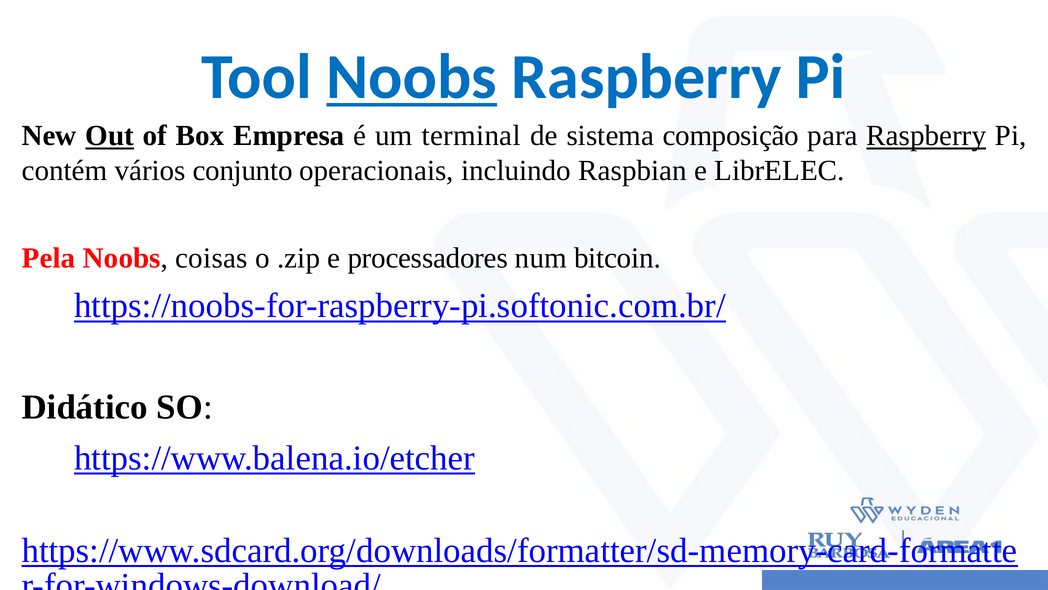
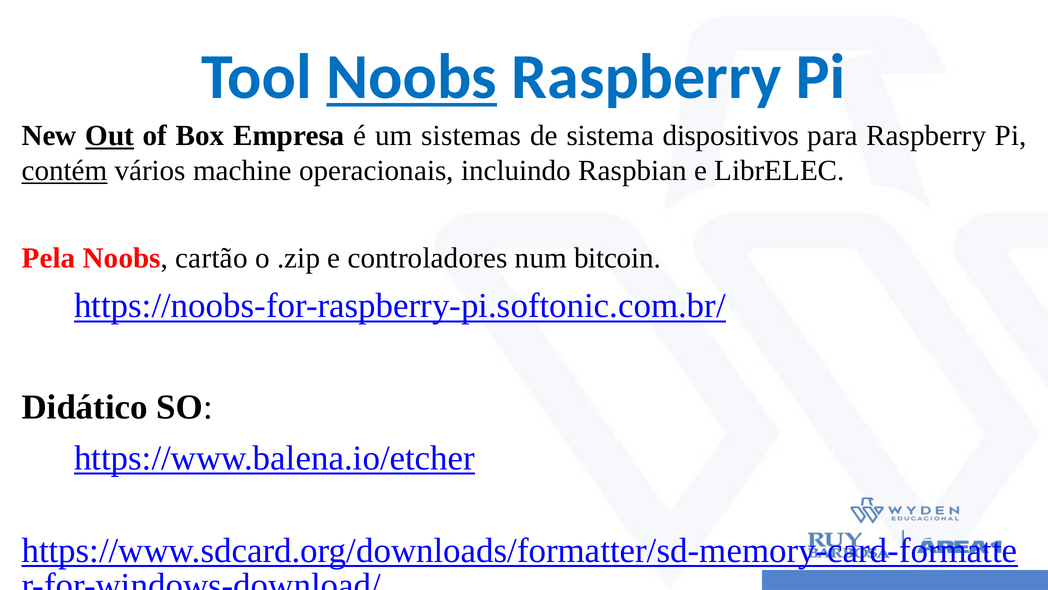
terminal: terminal -> sistemas
composição: composição -> dispositivos
Raspberry at (926, 136) underline: present -> none
contém underline: none -> present
conjunto: conjunto -> machine
coisas: coisas -> cartão
processadores: processadores -> controladores
